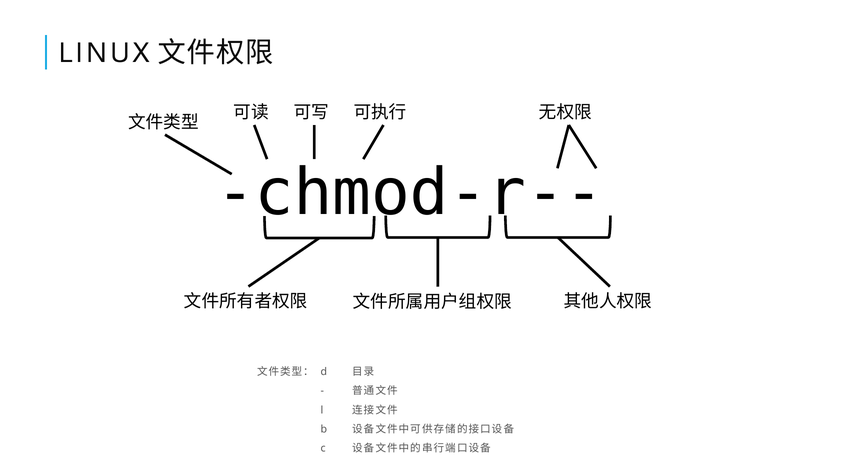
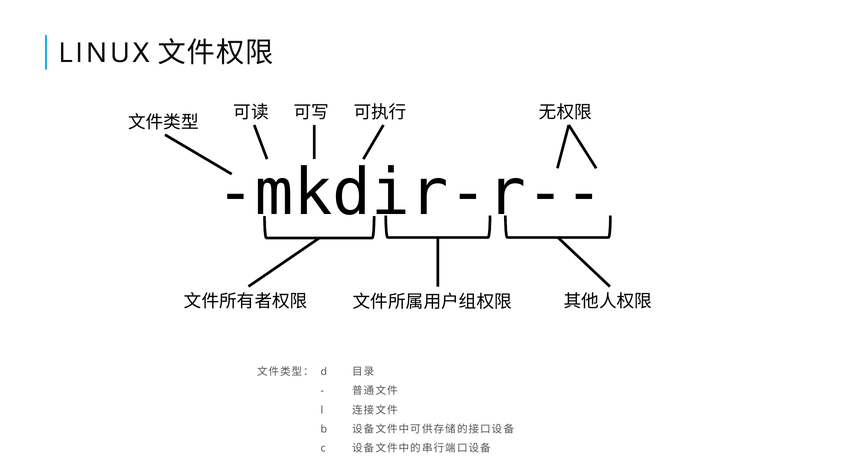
chmod-r--: chmod-r-- -> mkdir-r--
